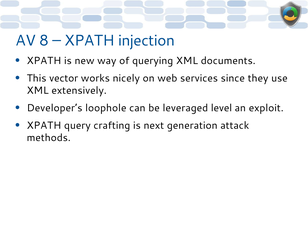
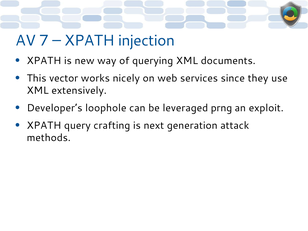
8: 8 -> 7
level: level -> prng
